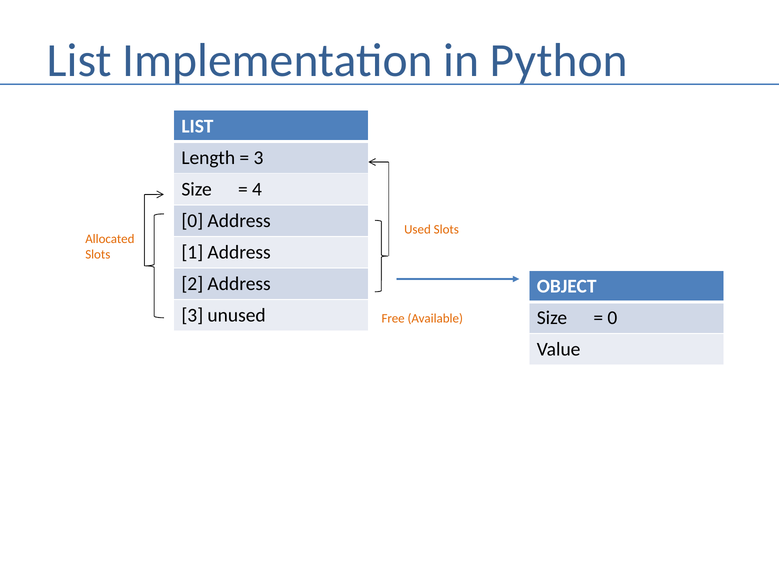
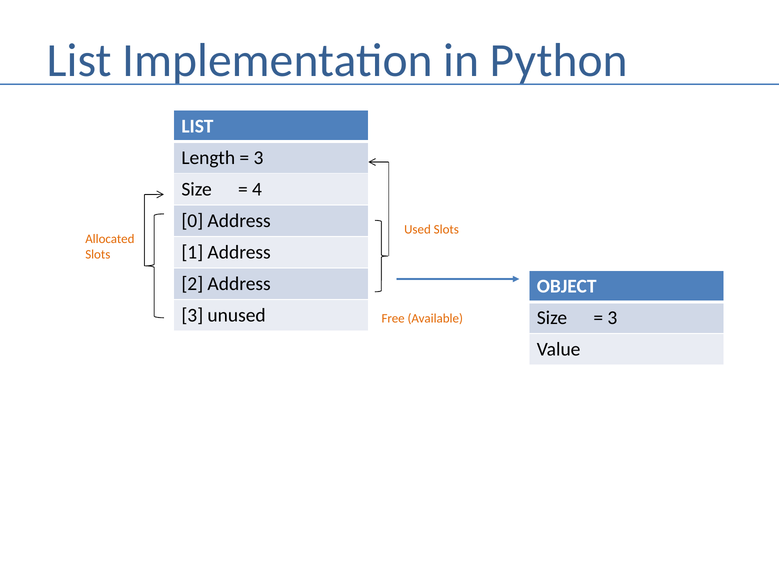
0 at (612, 318): 0 -> 3
